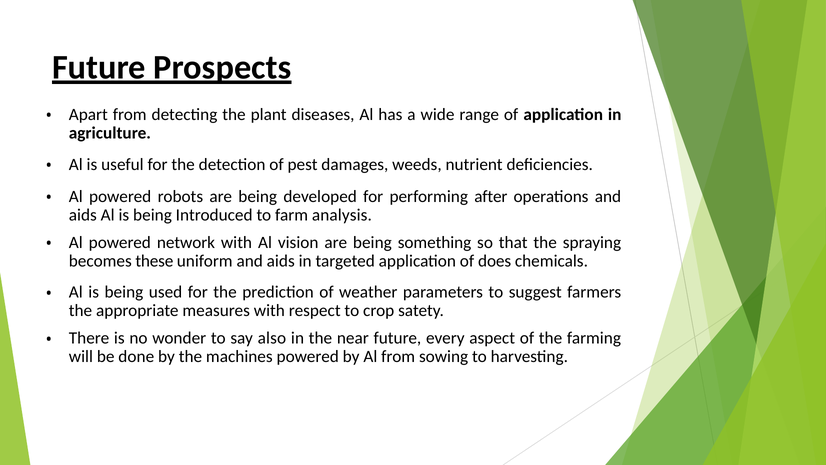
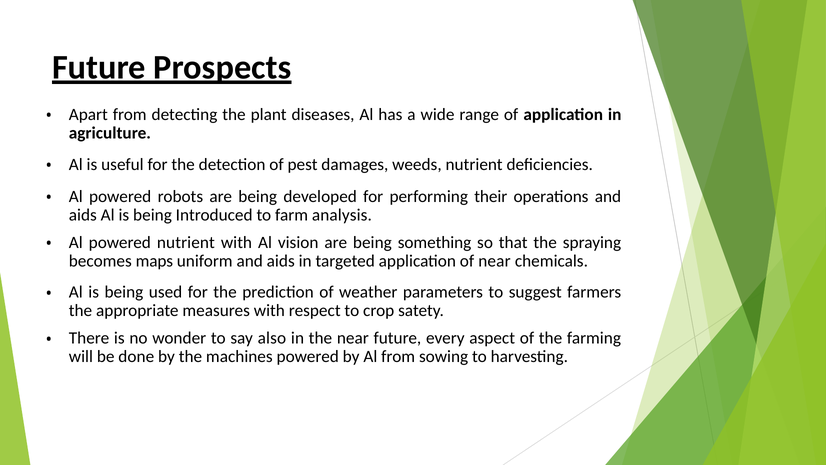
after: after -> their
powered network: network -> nutrient
these: these -> maps
of does: does -> near
